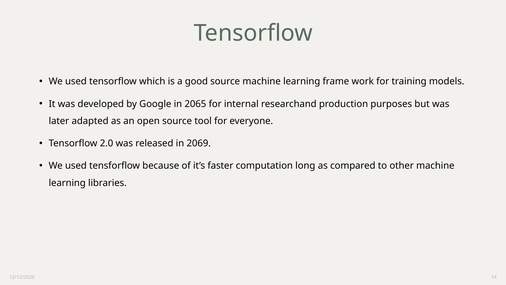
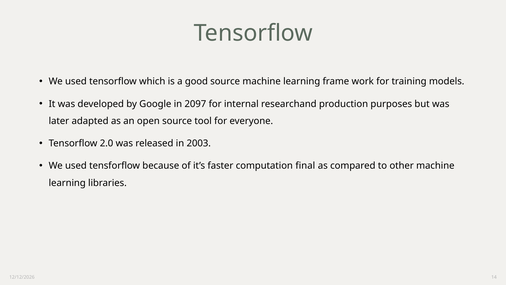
2065: 2065 -> 2097
2069: 2069 -> 2003
long: long -> final
